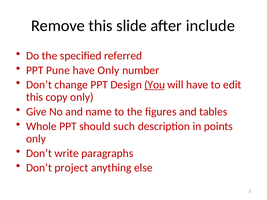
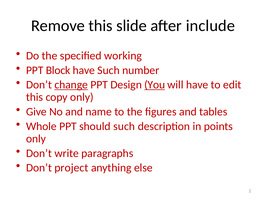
referred: referred -> working
Pune: Pune -> Block
have Only: Only -> Such
change underline: none -> present
